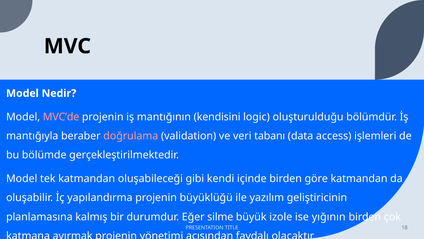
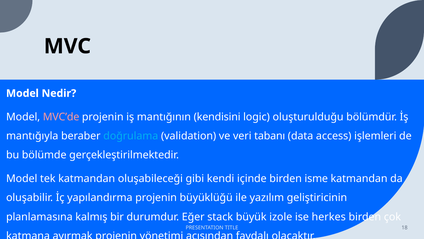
doğrulama colour: pink -> light blue
göre: göre -> isme
silme: silme -> stack
yığının: yığının -> herkes
